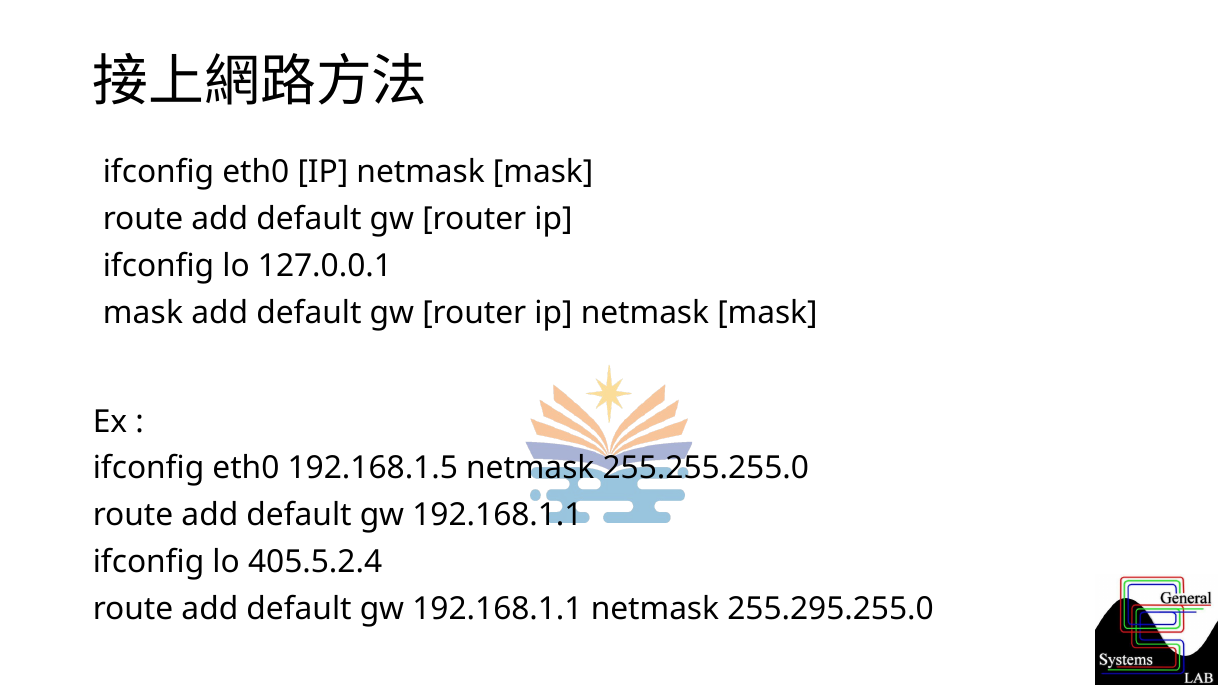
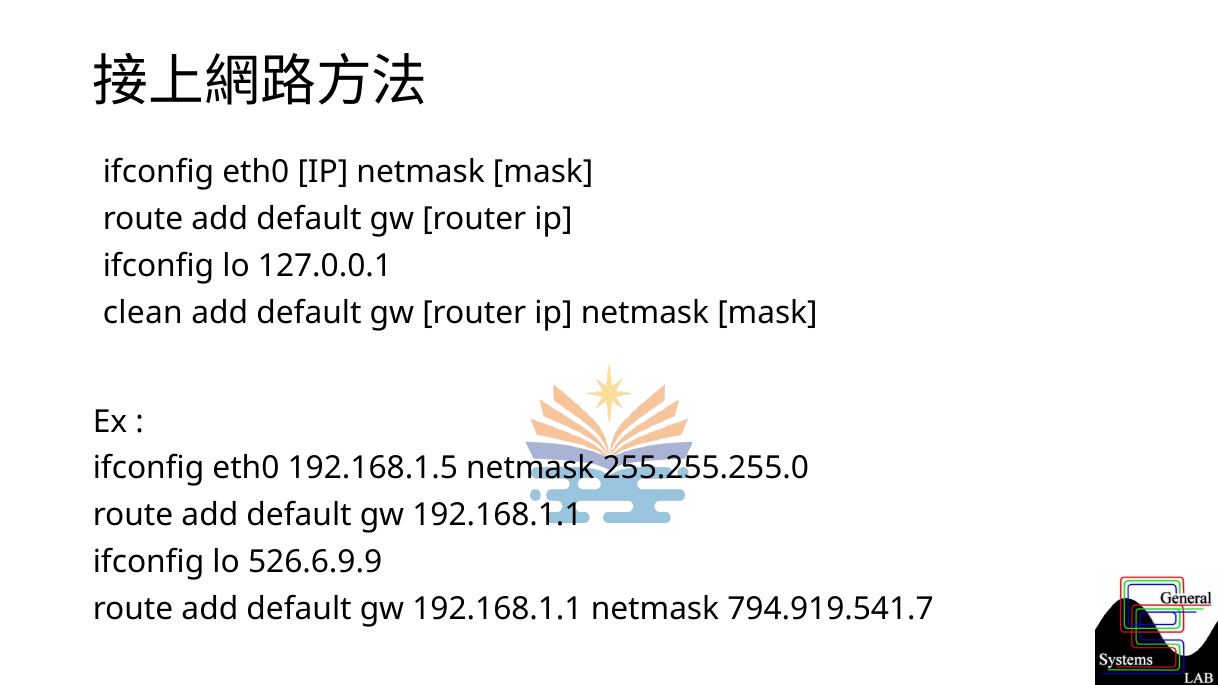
mask at (143, 313): mask -> clean
405.5.2.4: 405.5.2.4 -> 526.6.9.9
255.295.255.0: 255.295.255.0 -> 794.919.541.7
